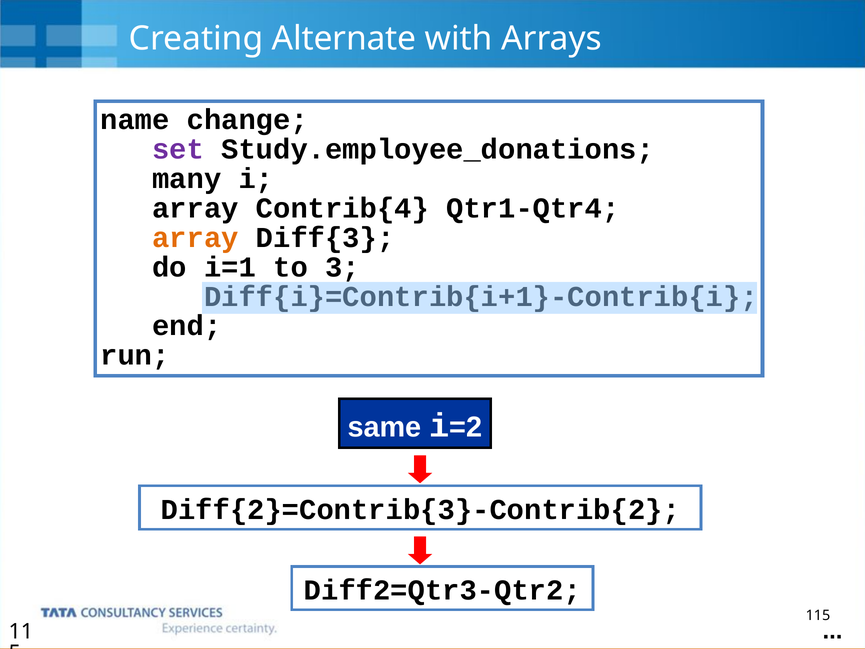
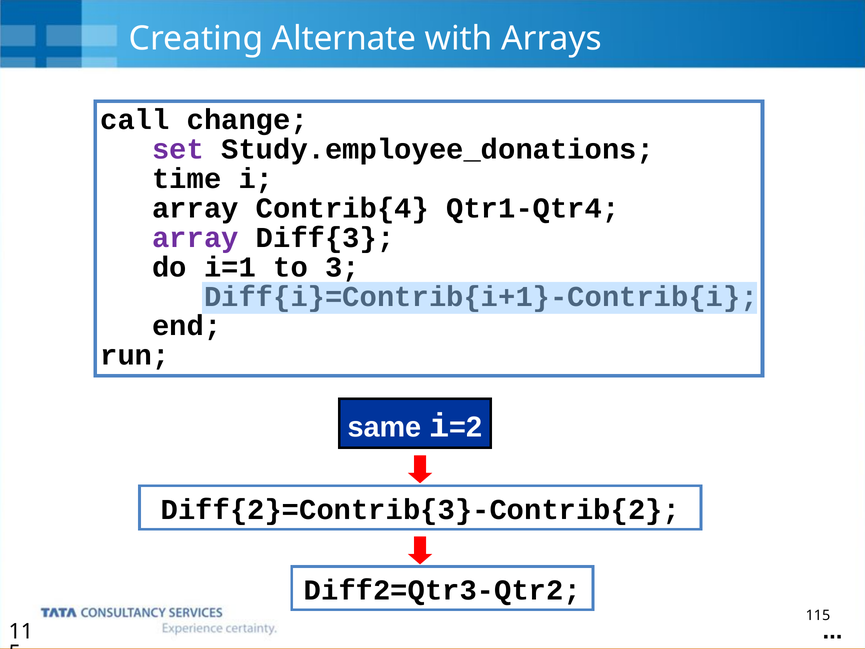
name: name -> call
many: many -> time
array at (195, 238) colour: orange -> purple
